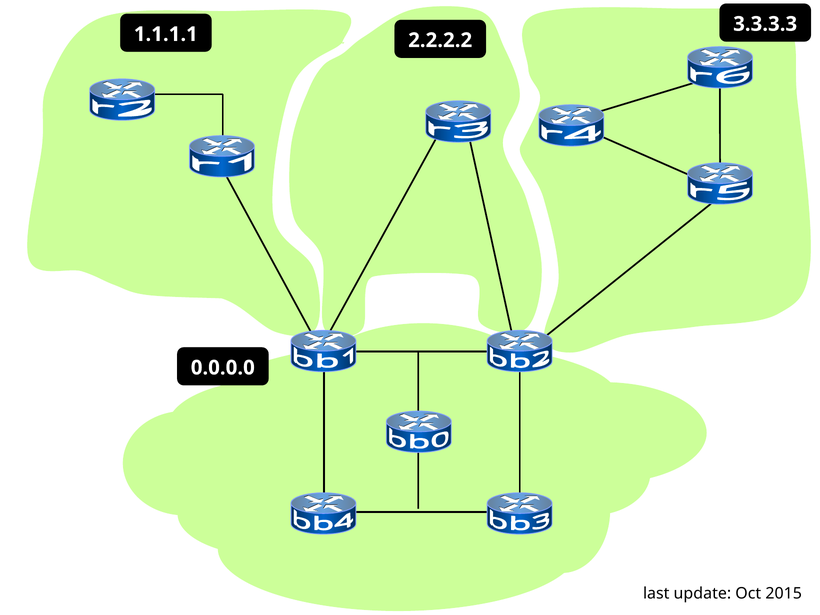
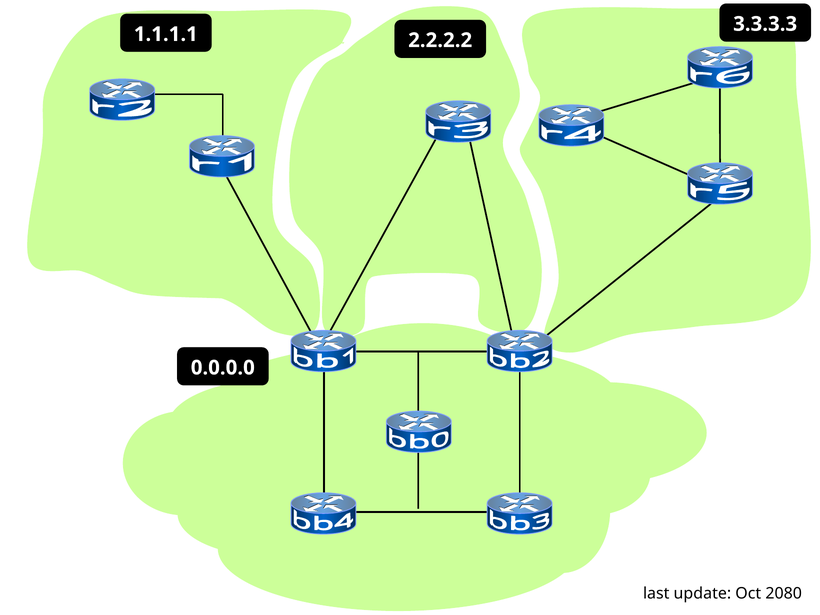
2015: 2015 -> 2080
